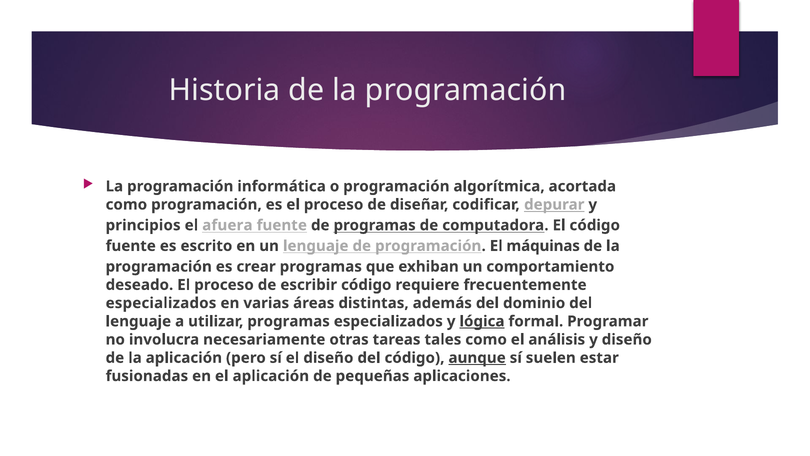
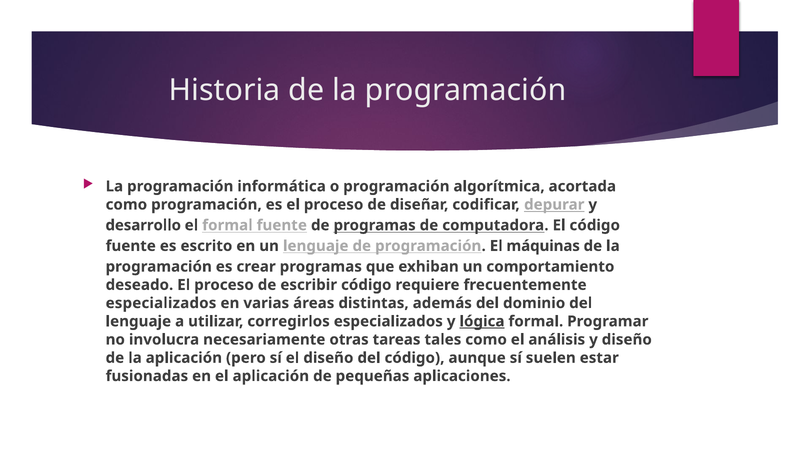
principios: principios -> desarrollo
el afuera: afuera -> formal
utilizar programas: programas -> corregirlos
aunque underline: present -> none
